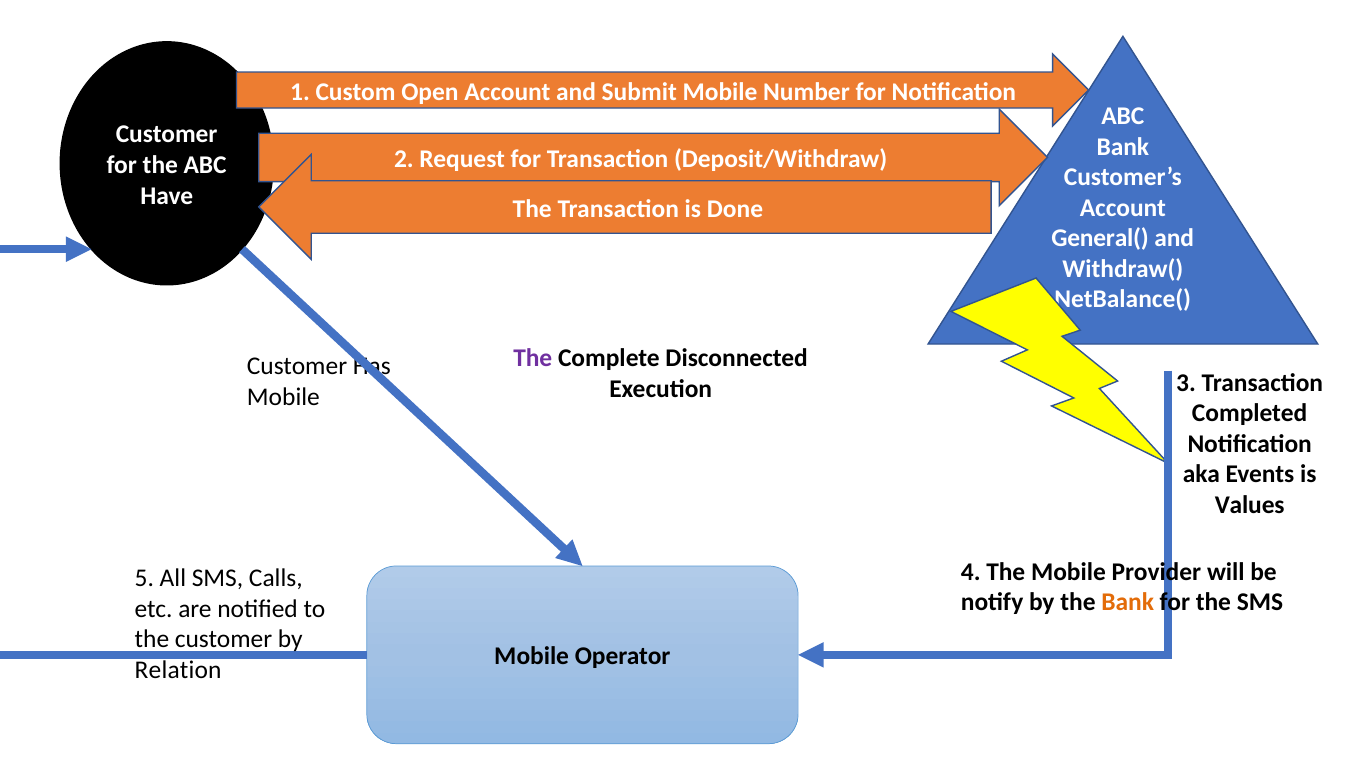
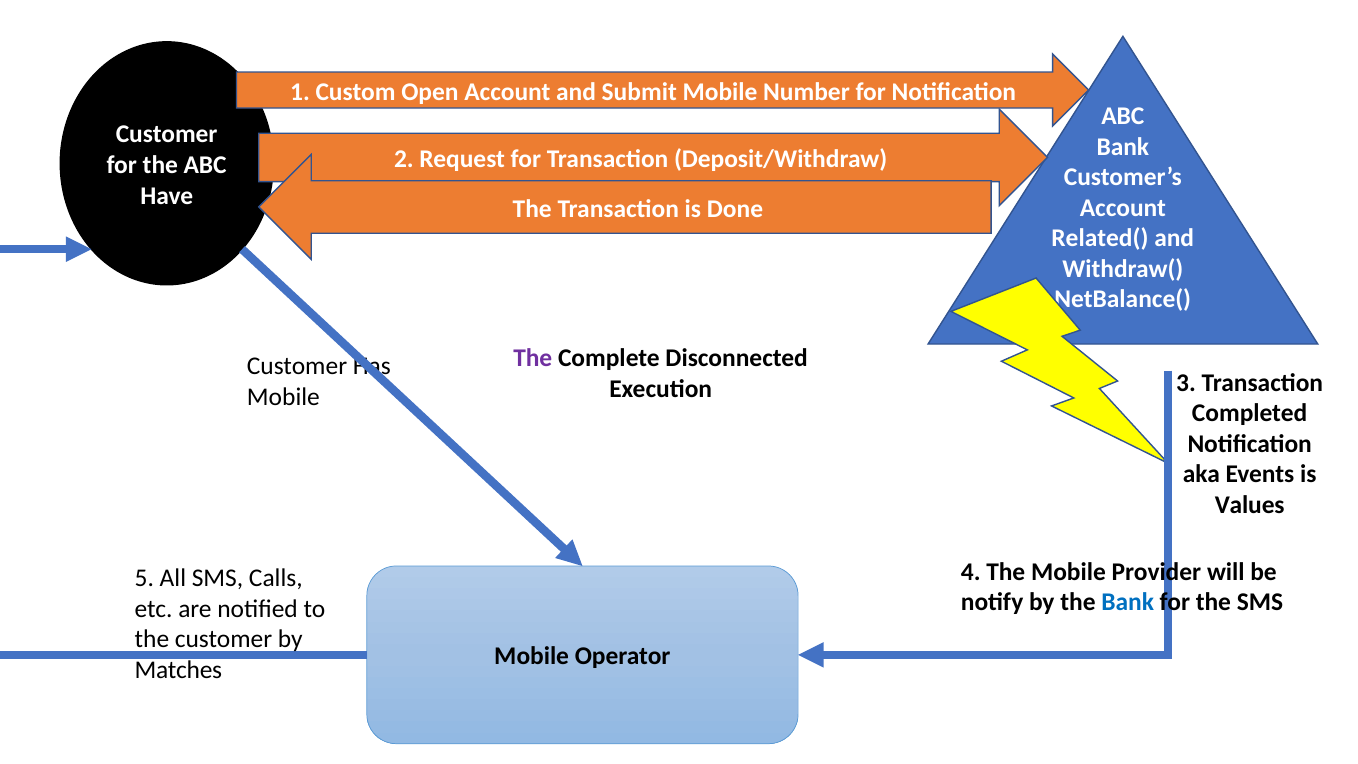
General(: General( -> Related(
Bank at (1128, 602) colour: orange -> blue
Relation: Relation -> Matches
